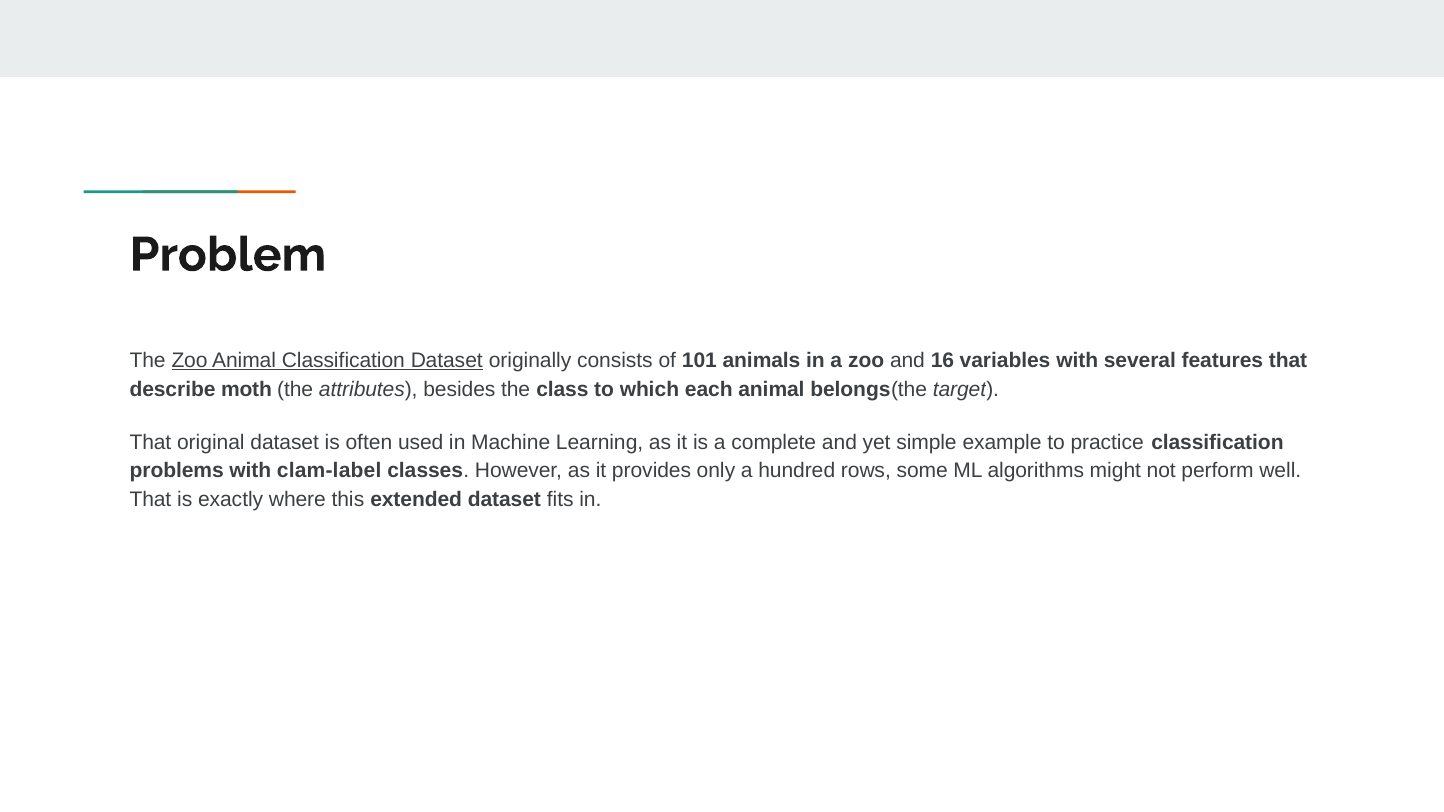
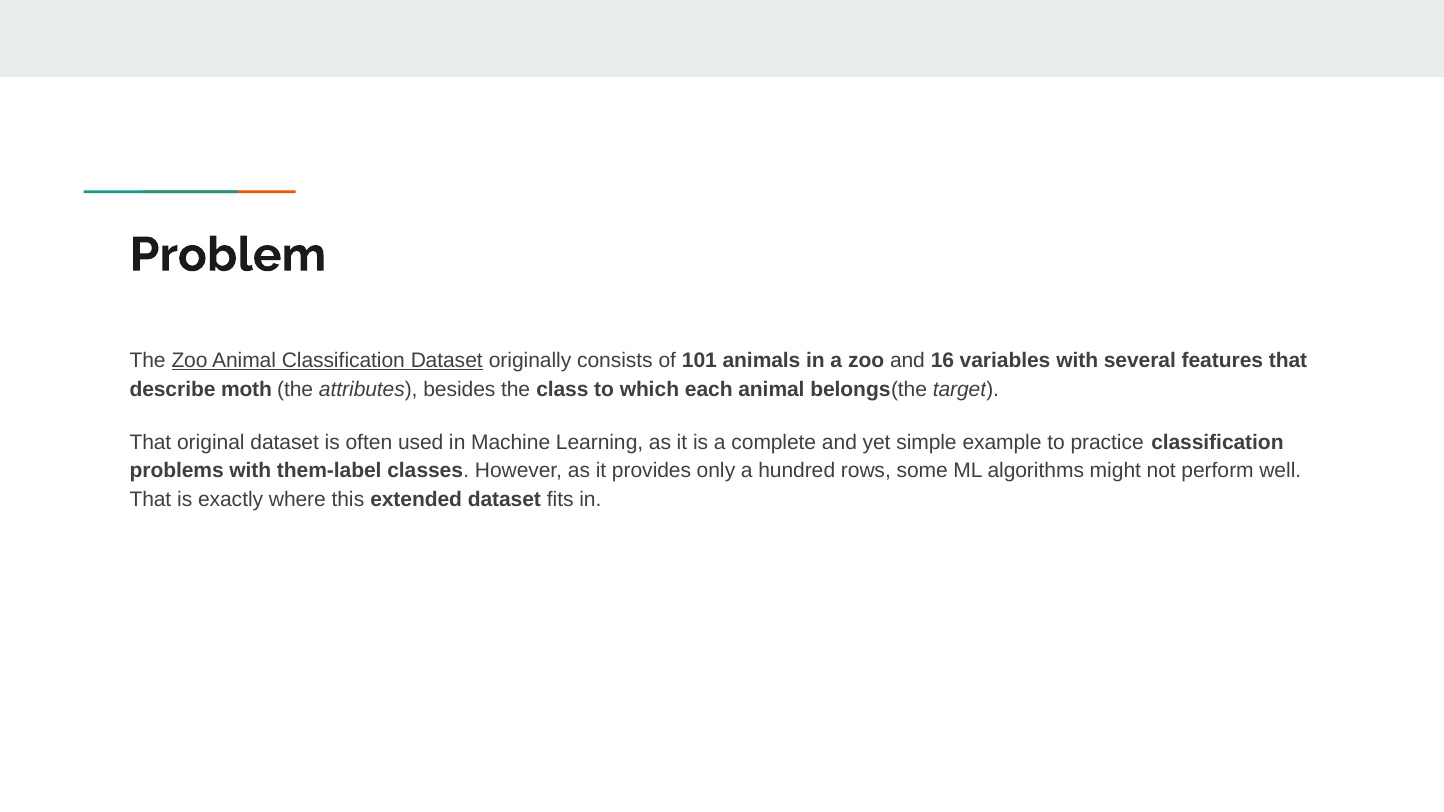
clam-label: clam-label -> them-label
